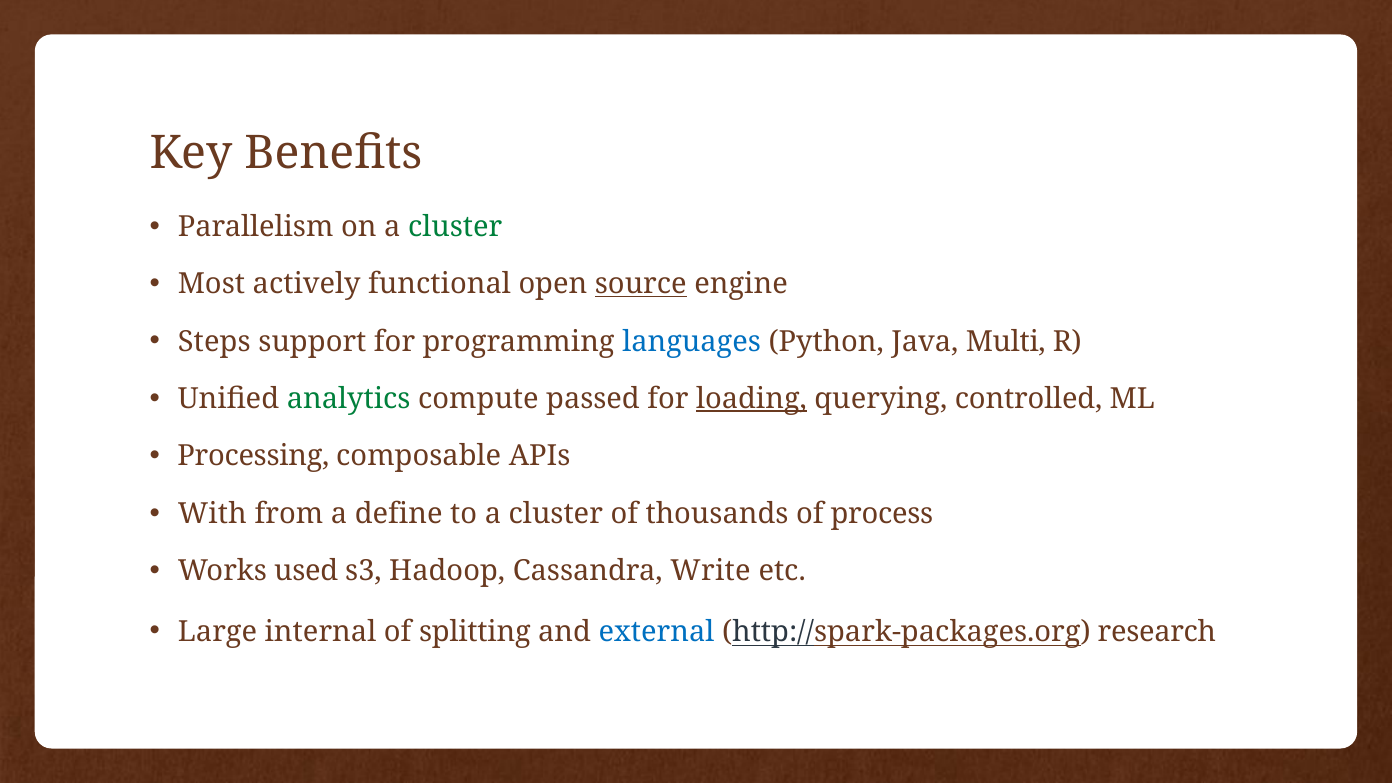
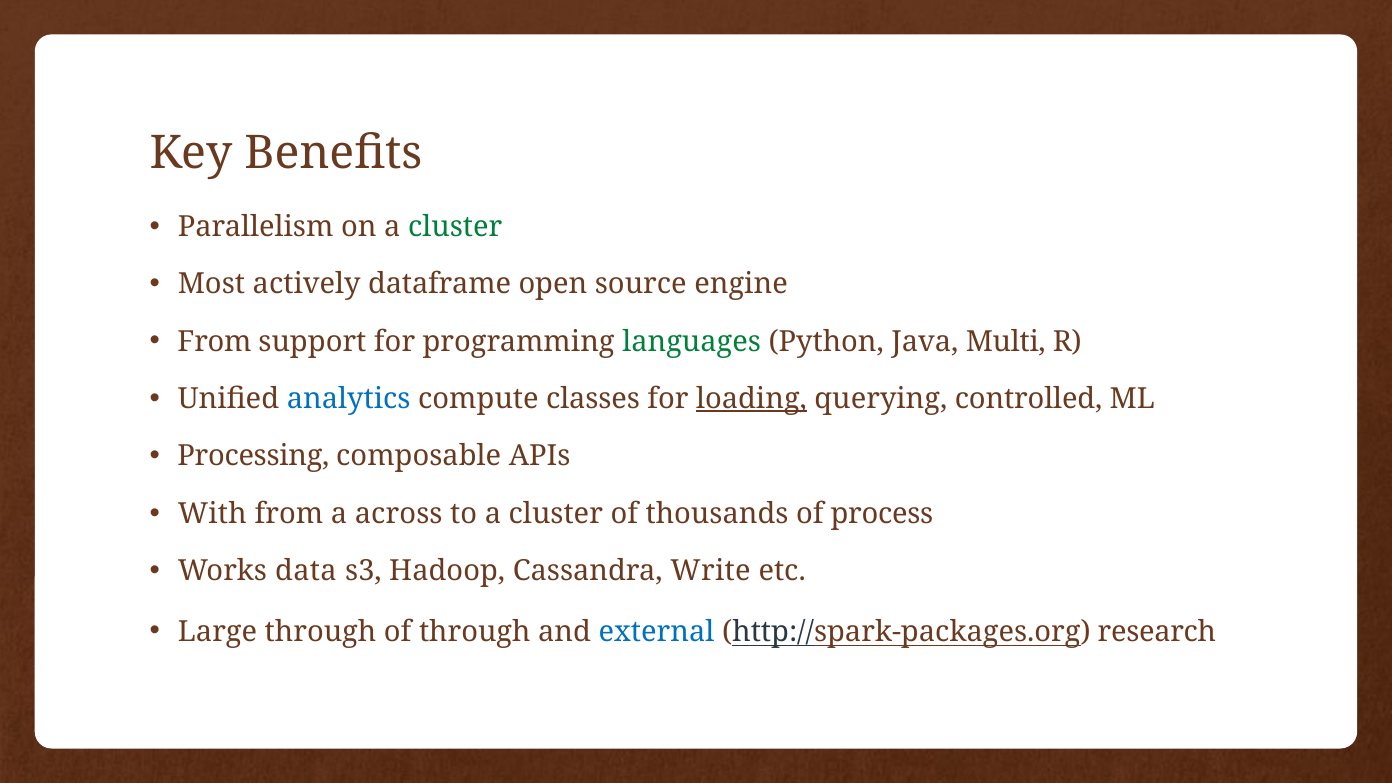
functional: functional -> dataframe
source underline: present -> none
Steps at (214, 342): Steps -> From
languages colour: blue -> green
analytics colour: green -> blue
passed: passed -> classes
define: define -> across
used: used -> data
Large internal: internal -> through
of splitting: splitting -> through
